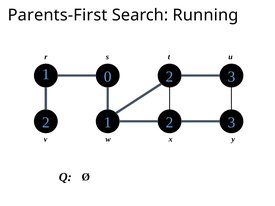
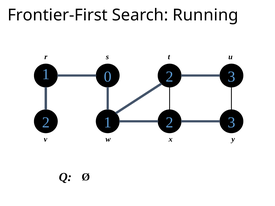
Parents-First: Parents-First -> Frontier-First
